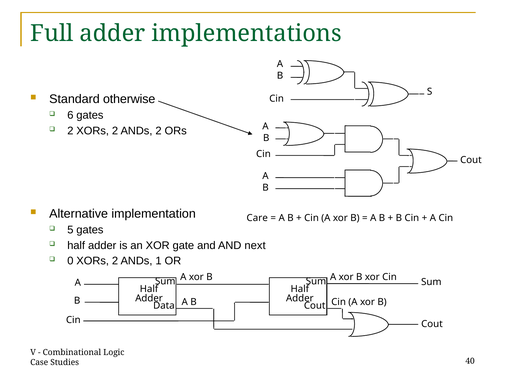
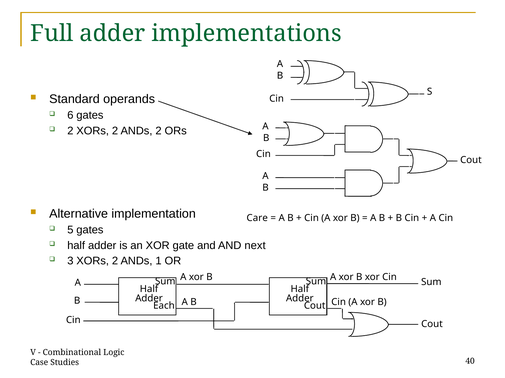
otherwise: otherwise -> operands
0: 0 -> 3
Data: Data -> Each
